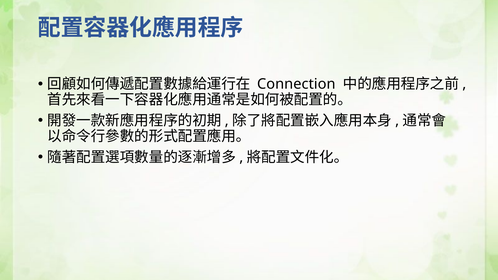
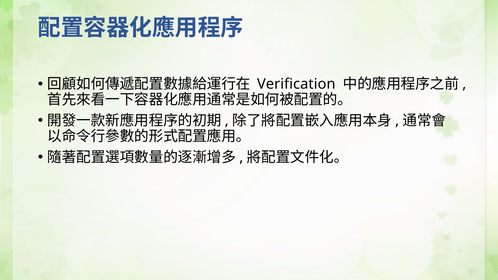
Connection: Connection -> Verification
